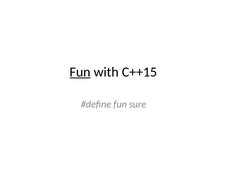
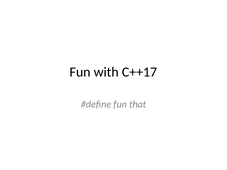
Fun at (80, 72) underline: present -> none
C++15: C++15 -> C++17
sure: sure -> that
